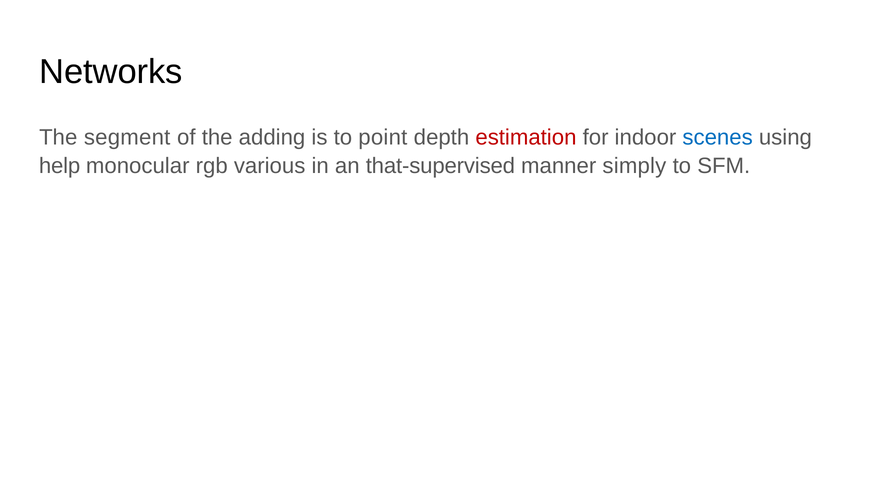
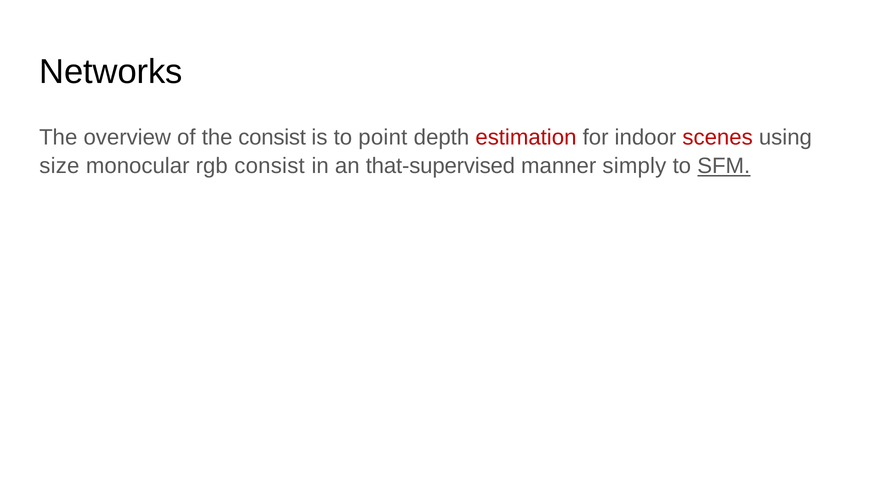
segment: segment -> overview
the adding: adding -> consist
scenes colour: blue -> red
help: help -> size
rgb various: various -> consist
SFM underline: none -> present
